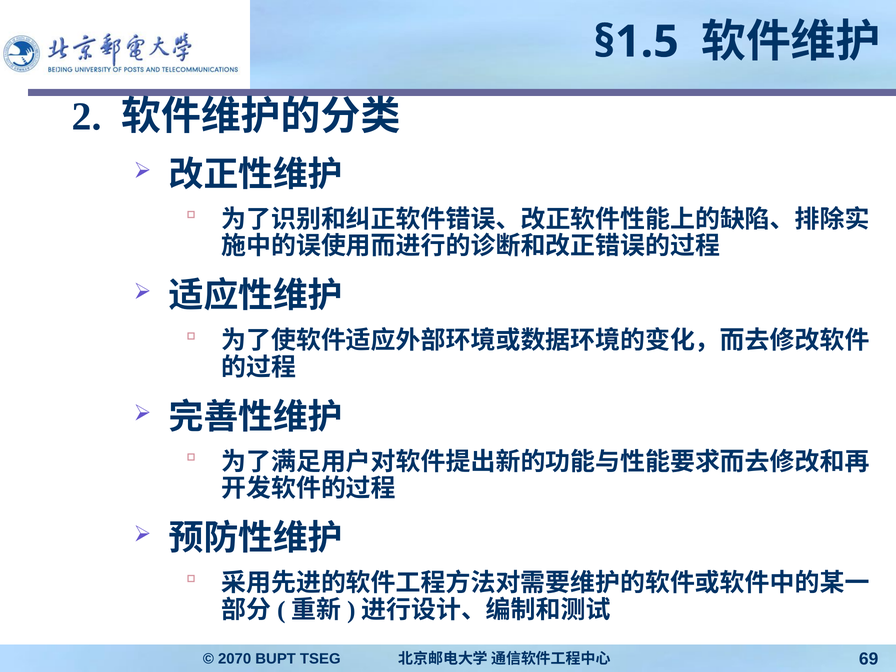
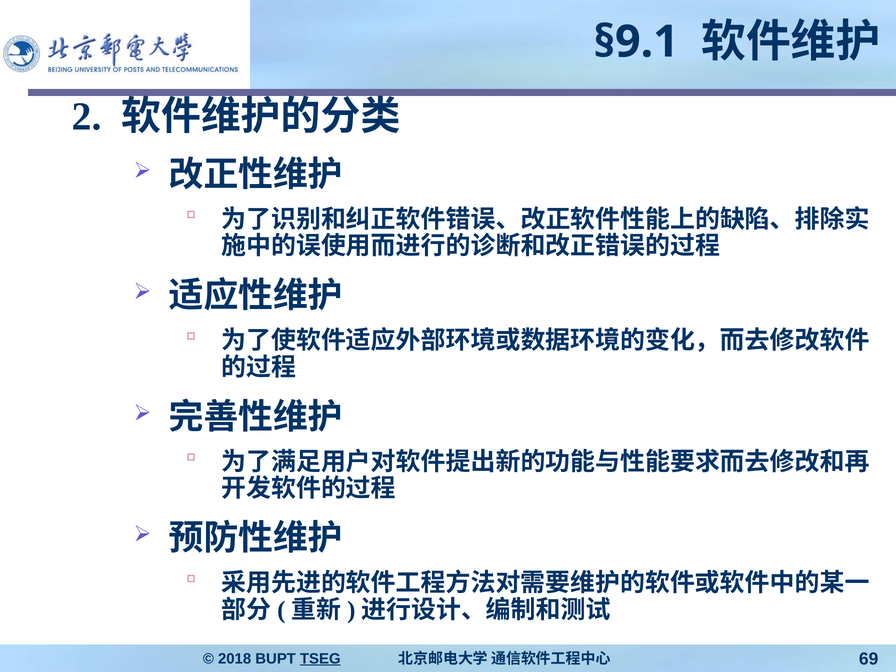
§1.5: §1.5 -> §9.1
2070: 2070 -> 2018
TSEG underline: none -> present
